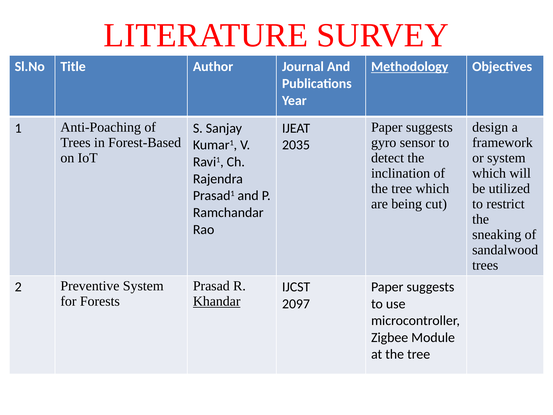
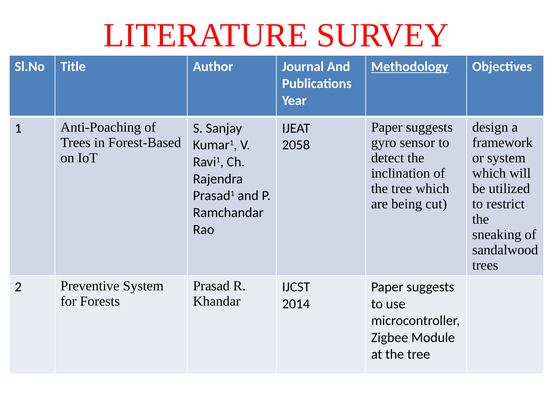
2035: 2035 -> 2058
Khandar underline: present -> none
2097: 2097 -> 2014
